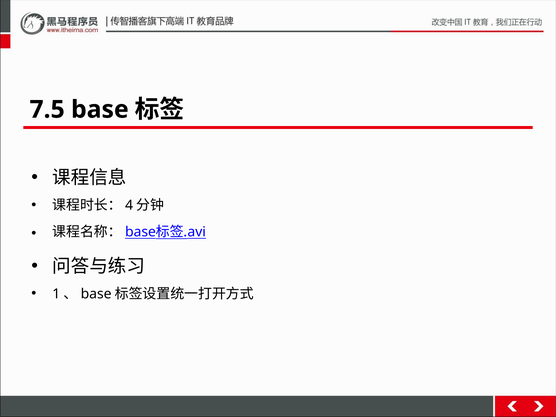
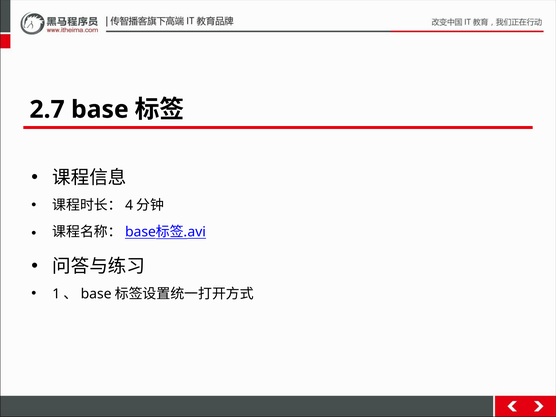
7.5: 7.5 -> 2.7
